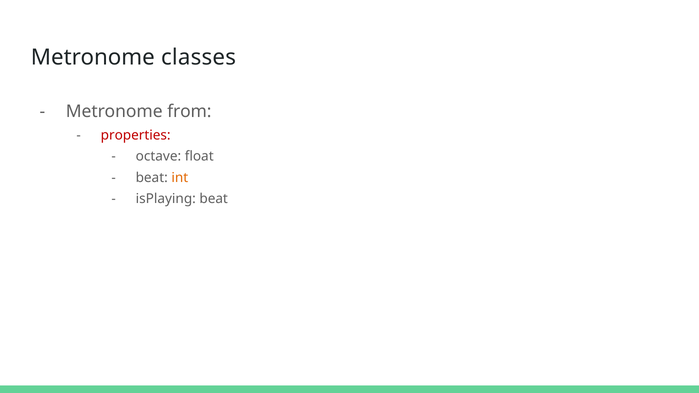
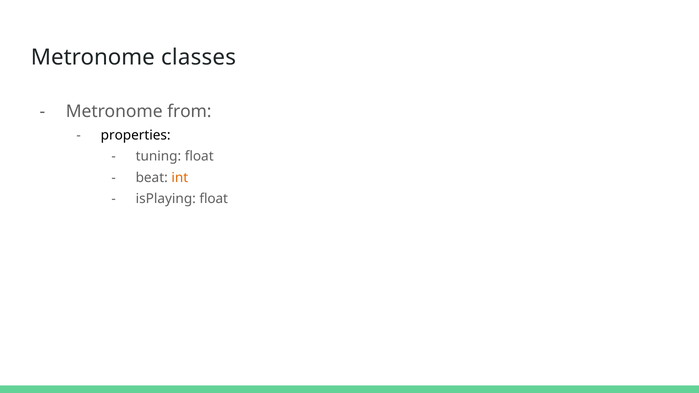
properties colour: red -> black
octave: octave -> tuning
isPlaying beat: beat -> float
